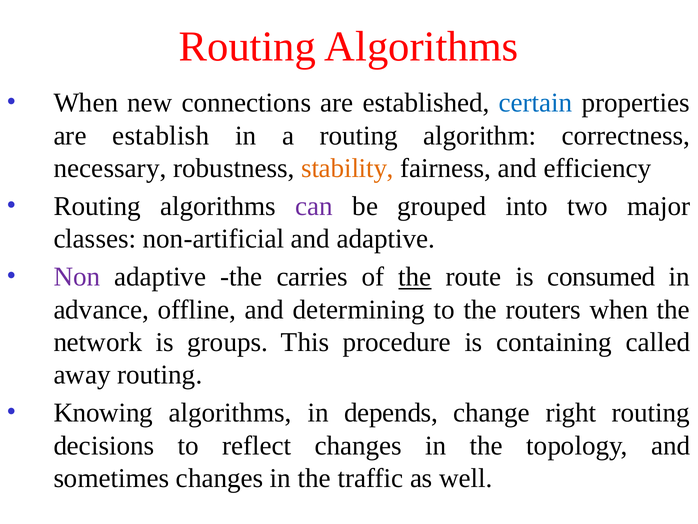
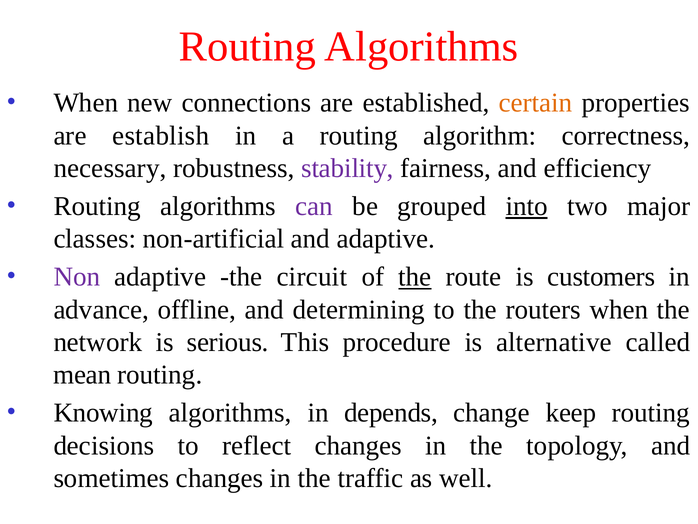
certain colour: blue -> orange
stability colour: orange -> purple
into underline: none -> present
carries: carries -> circuit
consumed: consumed -> customers
groups: groups -> serious
containing: containing -> alternative
away: away -> mean
right: right -> keep
